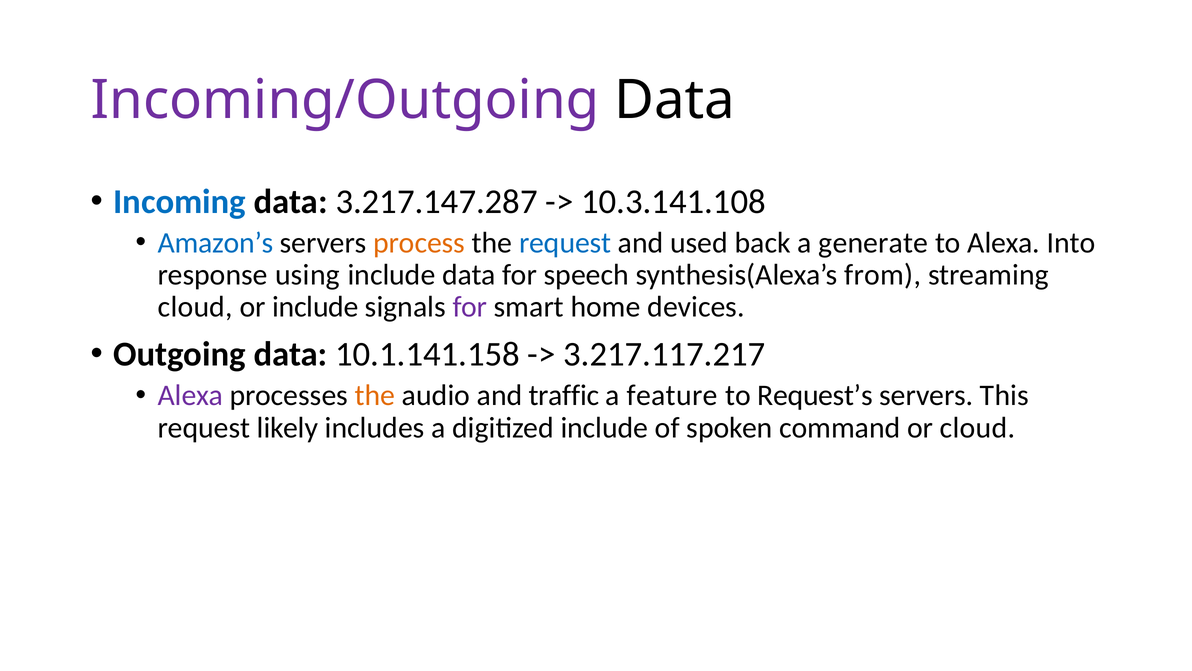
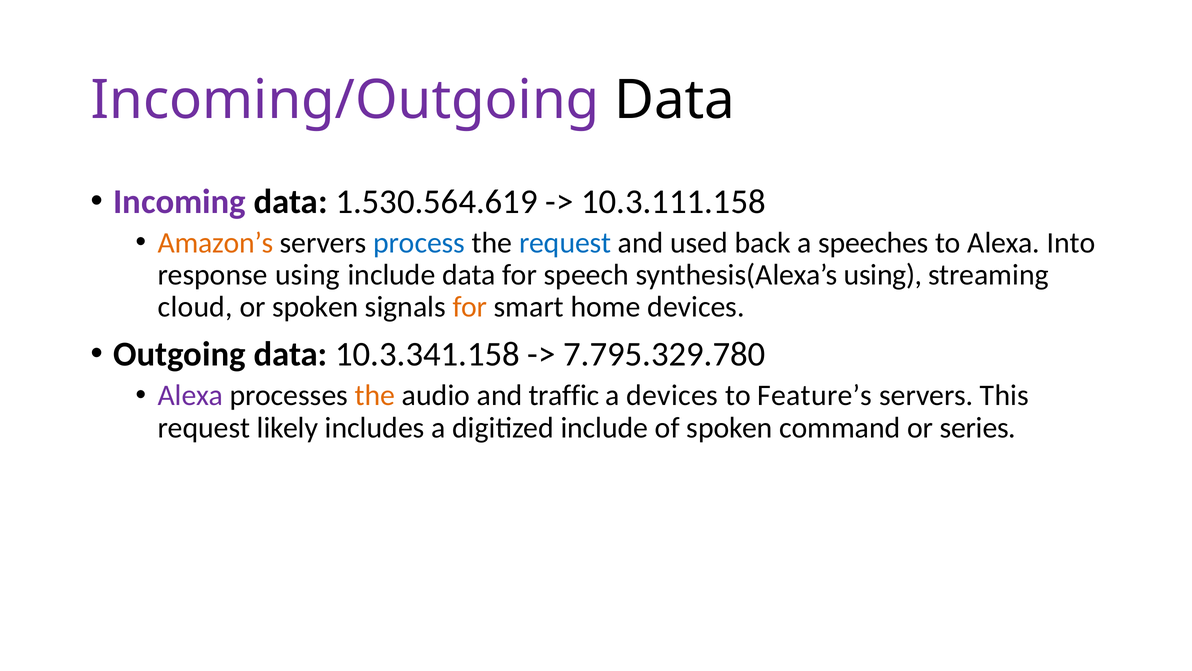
Incoming colour: blue -> purple
3.217.147.287: 3.217.147.287 -> 1.530.564.619
10.3.141.108: 10.3.141.108 -> 10.3.111.158
Amazon’s colour: blue -> orange
process colour: orange -> blue
generate: generate -> speeches
synthesis(Alexa’s from: from -> using
or include: include -> spoken
for at (470, 307) colour: purple -> orange
10.1.141.158: 10.1.141.158 -> 10.3.341.158
3.217.117.217: 3.217.117.217 -> 7.795.329.780
a feature: feature -> devices
Request’s: Request’s -> Feature’s
or cloud: cloud -> series
